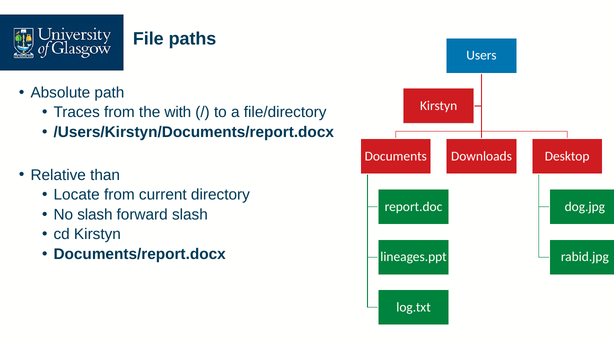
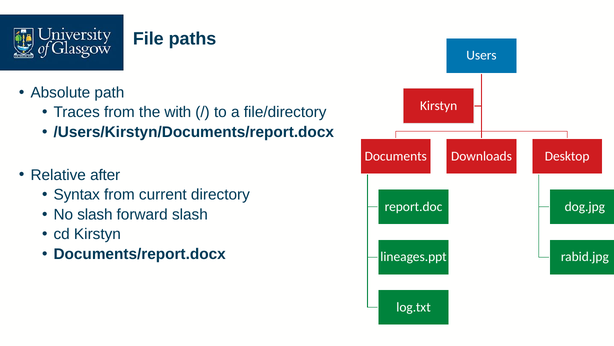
than: than -> after
Locate: Locate -> Syntax
